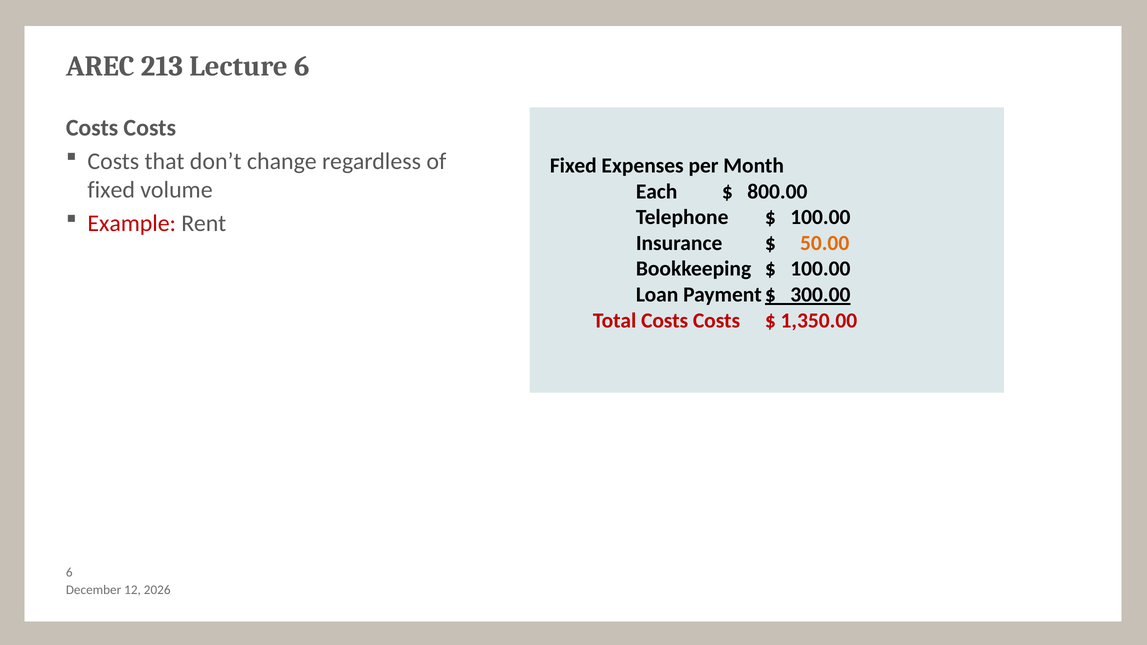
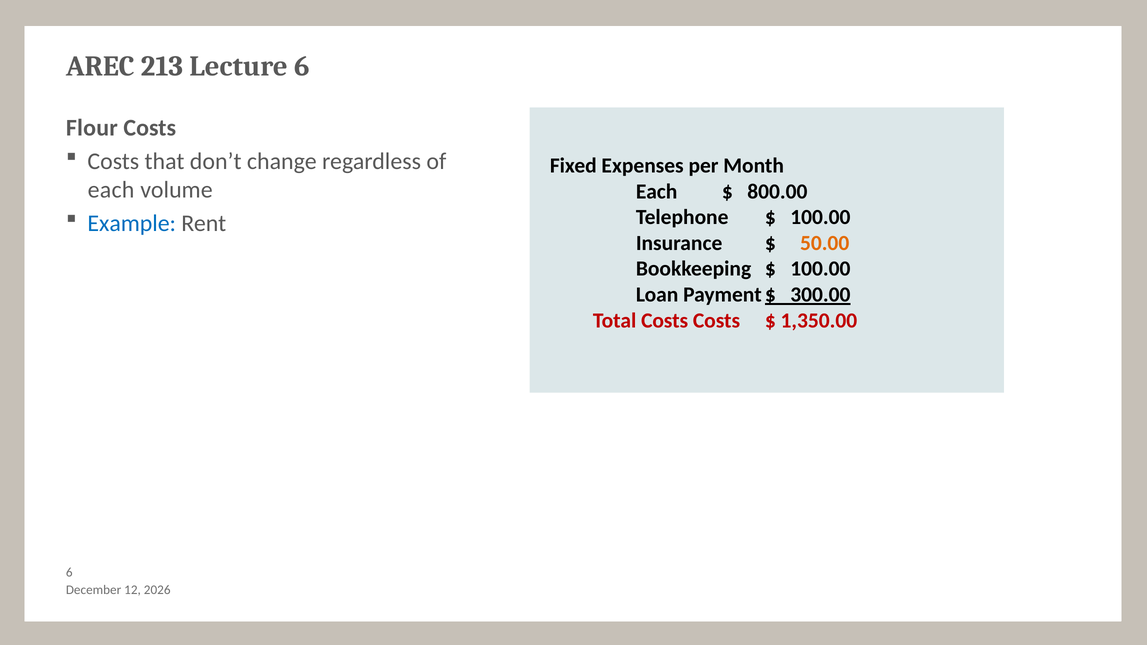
Costs at (92, 128): Costs -> Flour
fixed at (111, 190): fixed -> each
Example colour: red -> blue
